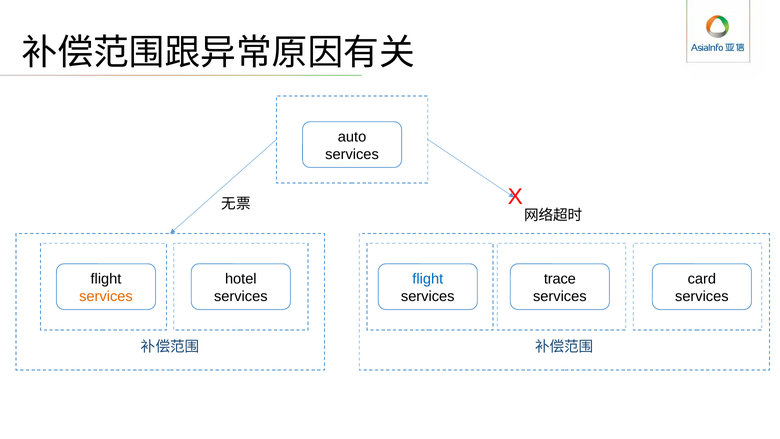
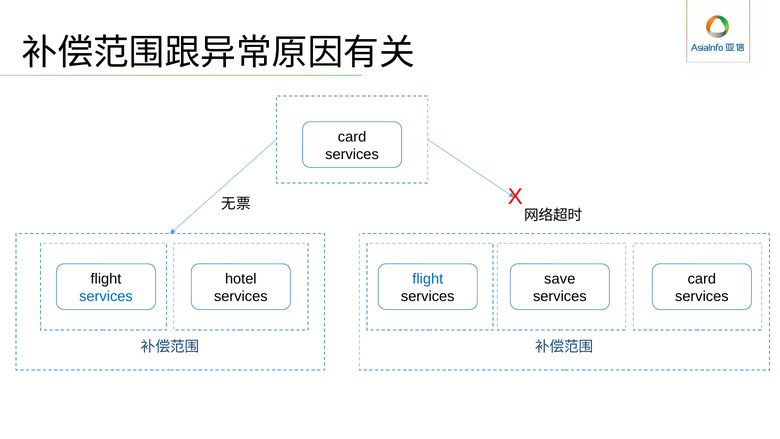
auto at (352, 137): auto -> card
trace: trace -> save
services at (106, 296) colour: orange -> blue
